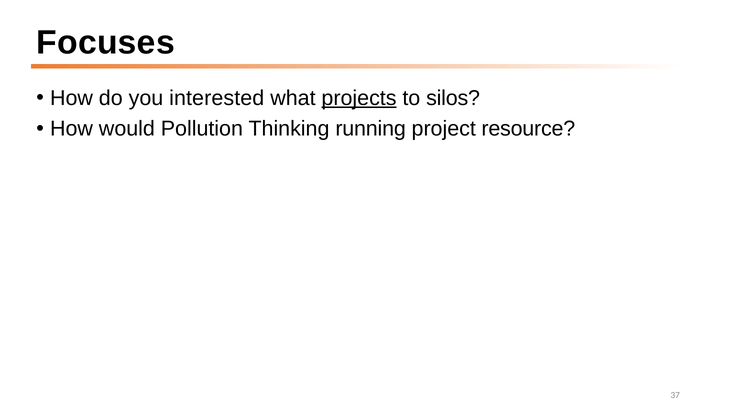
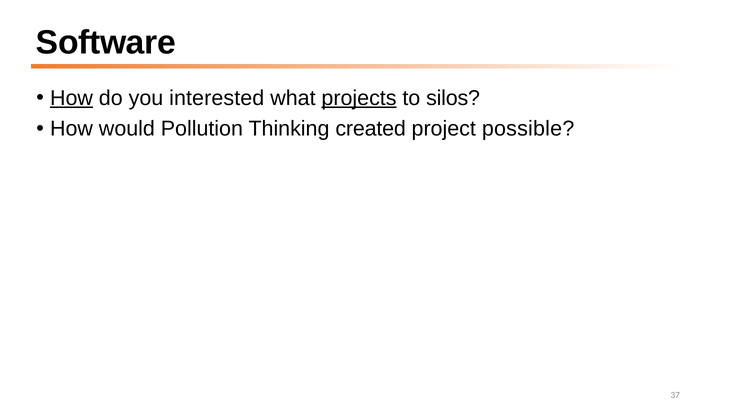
Focuses: Focuses -> Software
How at (72, 98) underline: none -> present
running: running -> created
resource: resource -> possible
